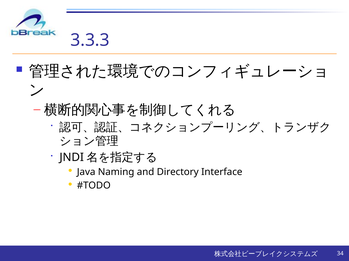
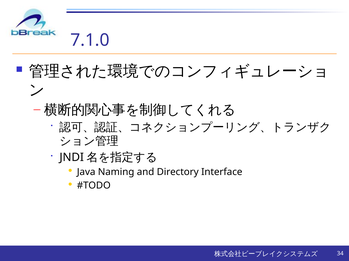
3.3.3: 3.3.3 -> 7.1.0
